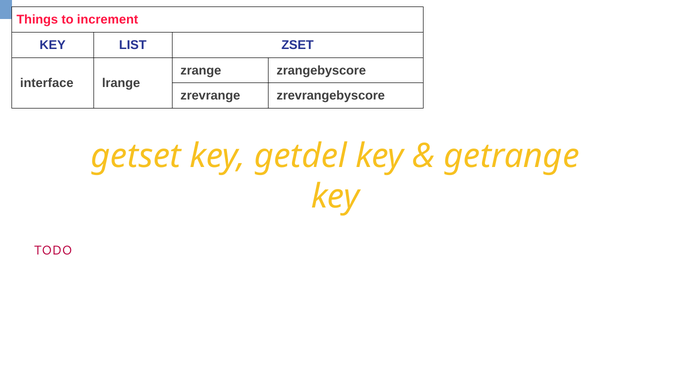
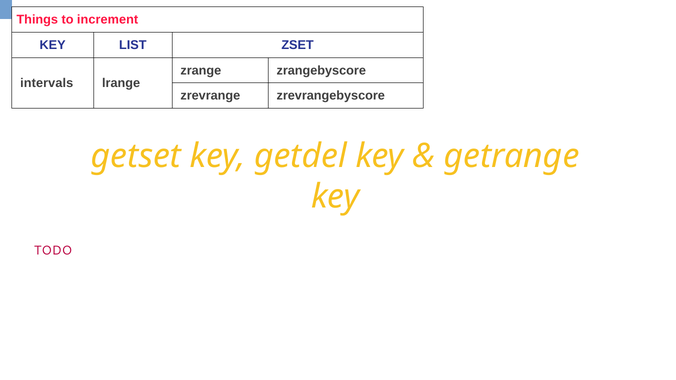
interface: interface -> intervals
